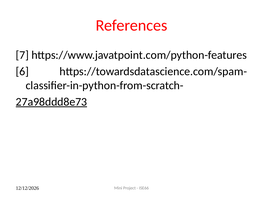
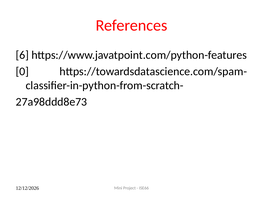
7: 7 -> 6
6: 6 -> 0
27a98ddd8e73 underline: present -> none
